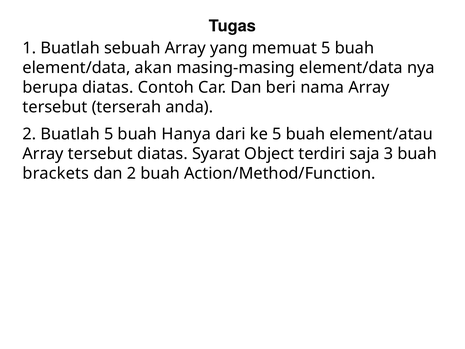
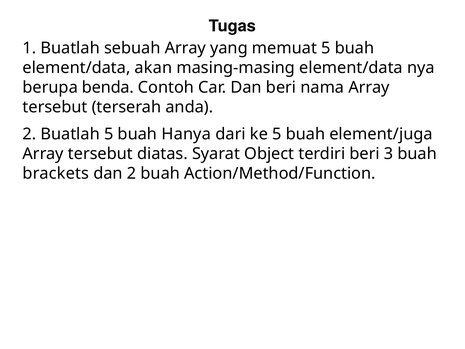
berupa diatas: diatas -> benda
element/atau: element/atau -> element/juga
terdiri saja: saja -> beri
